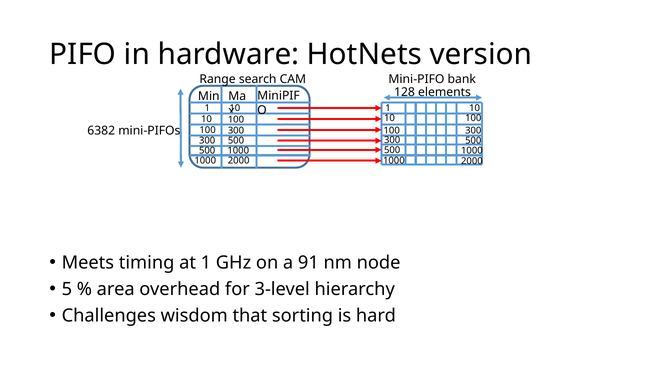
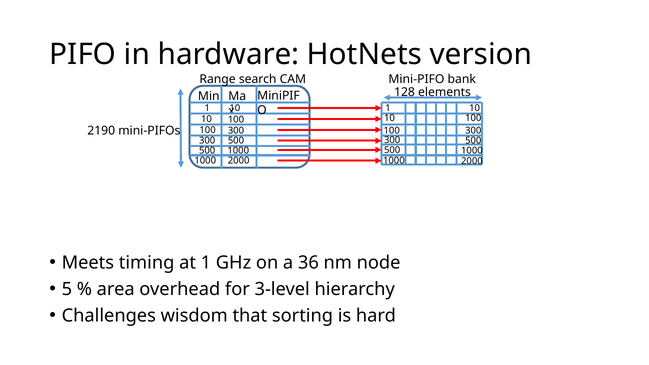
6382: 6382 -> 2190
91: 91 -> 36
